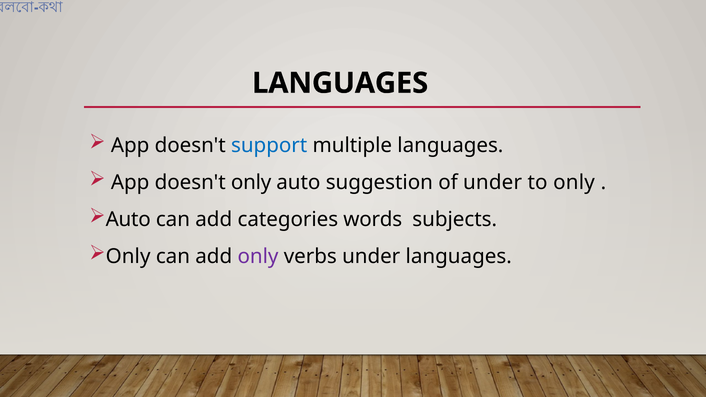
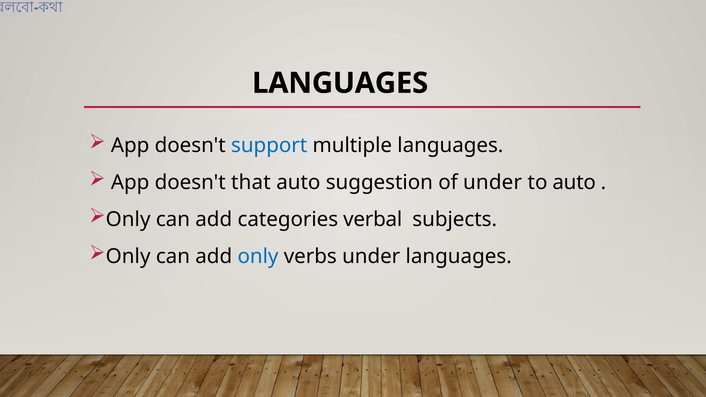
doesn't only: only -> that
to only: only -> auto
Auto at (128, 219): Auto -> Only
words: words -> verbal
only at (258, 256) colour: purple -> blue
